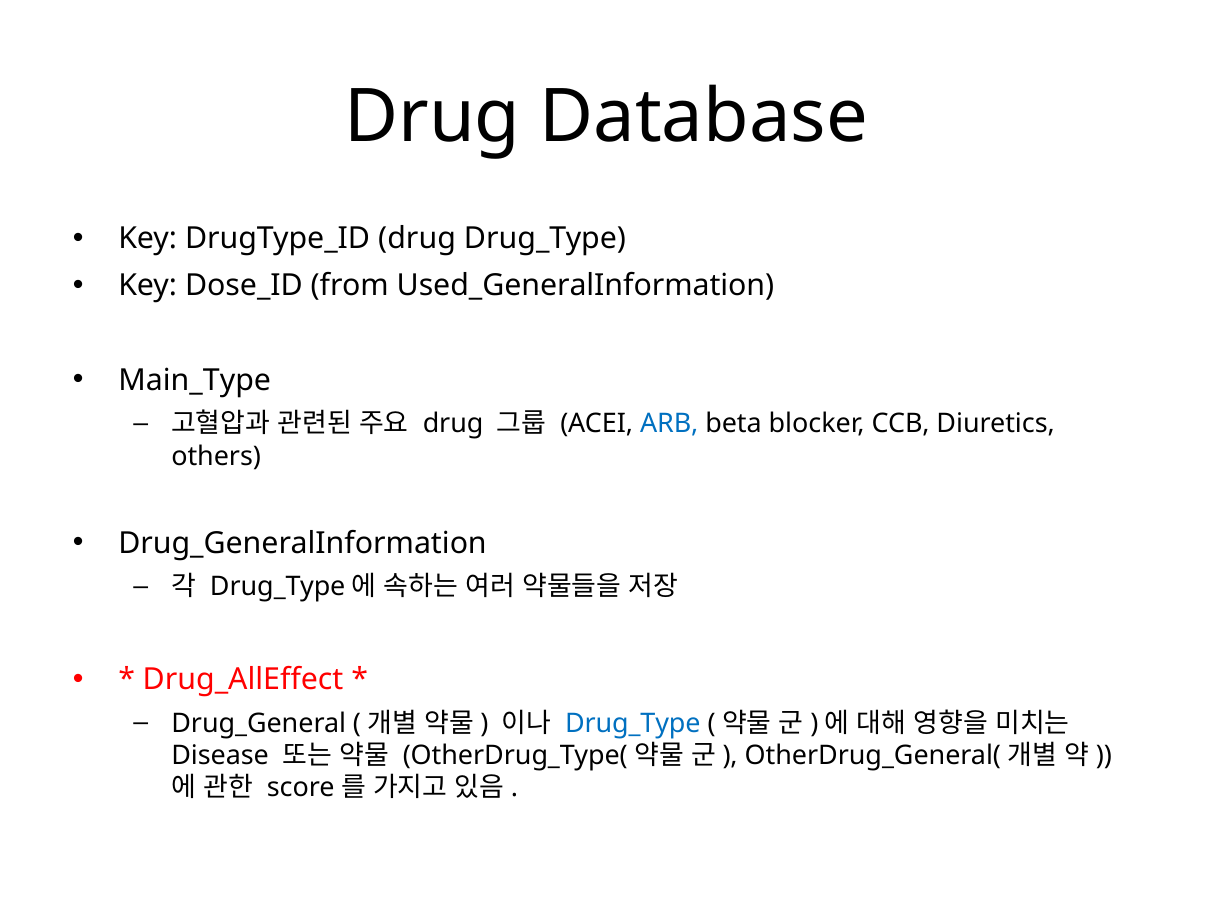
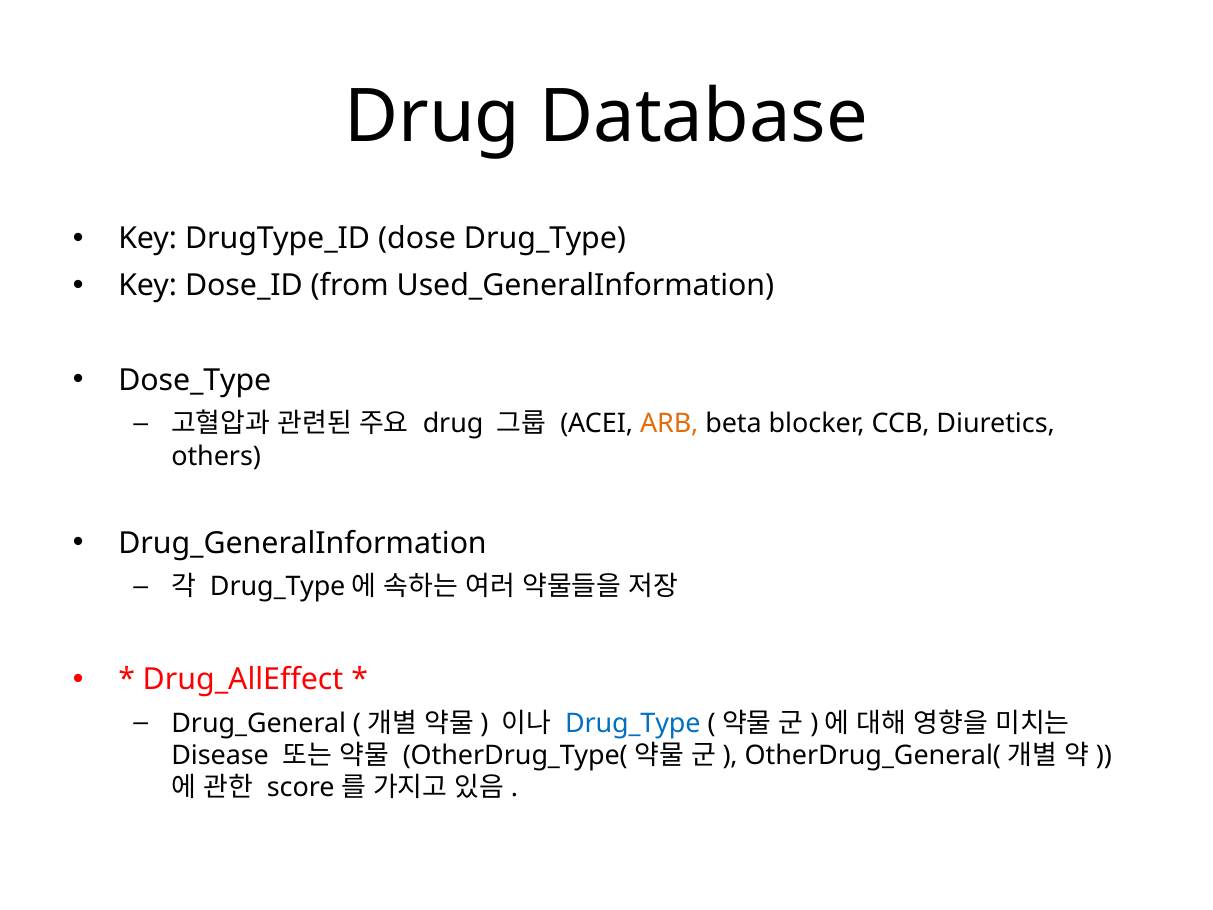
DrugType_ID drug: drug -> dose
Main_Type: Main_Type -> Dose_Type
ARB colour: blue -> orange
